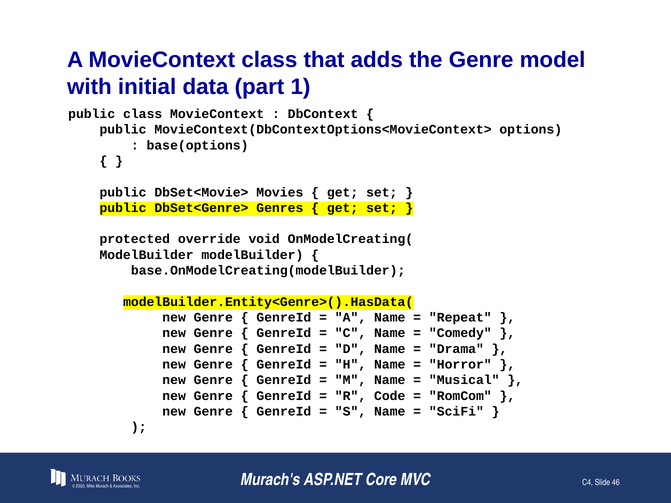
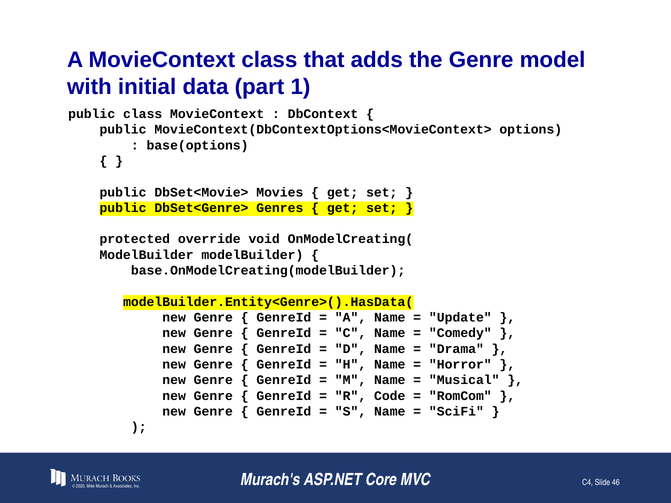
Repeat: Repeat -> Update
